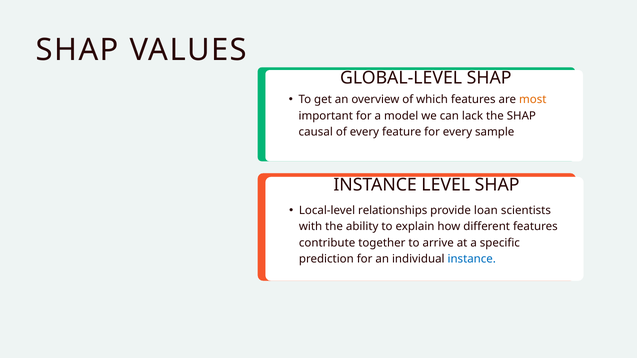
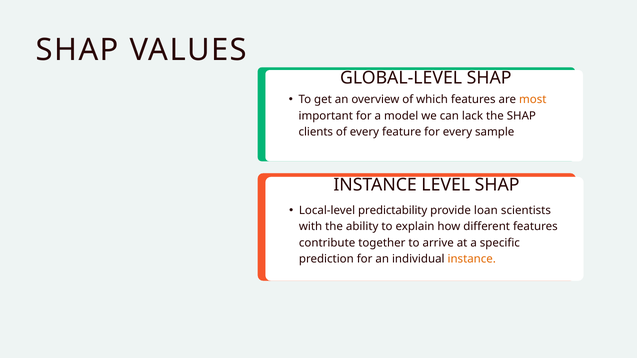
causal: causal -> clients
relationships: relationships -> predictability
instance at (472, 259) colour: blue -> orange
